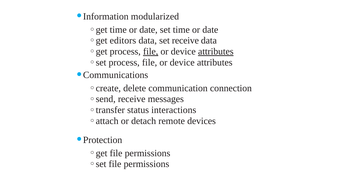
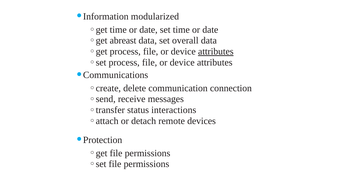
editors: editors -> abreast
set receive: receive -> overall
file at (151, 51) underline: present -> none
